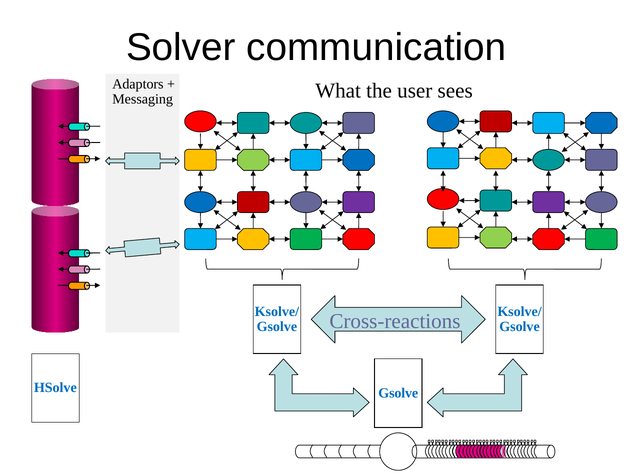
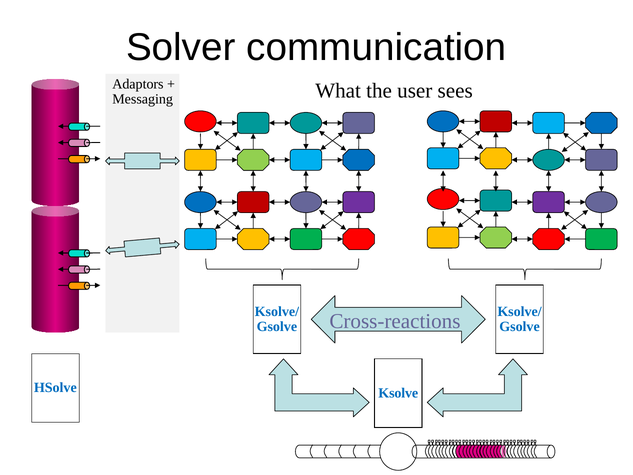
Gsolve at (398, 393): Gsolve -> Ksolve
